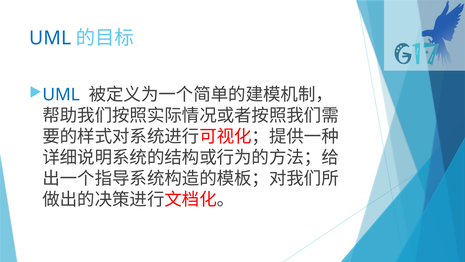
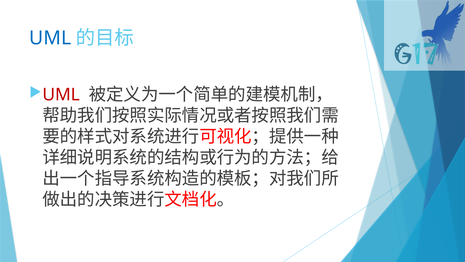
UML at (61, 95) colour: blue -> red
